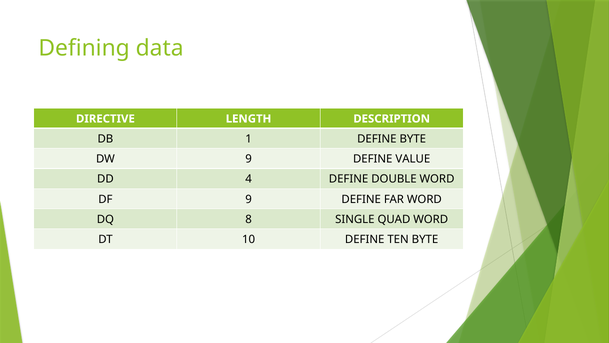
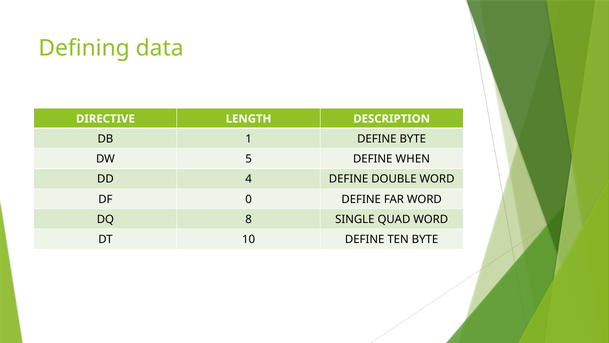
DW 9: 9 -> 5
VALUE: VALUE -> WHEN
DF 9: 9 -> 0
